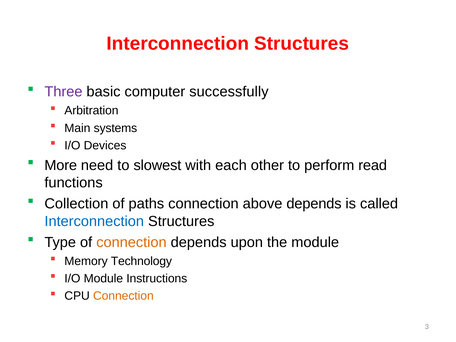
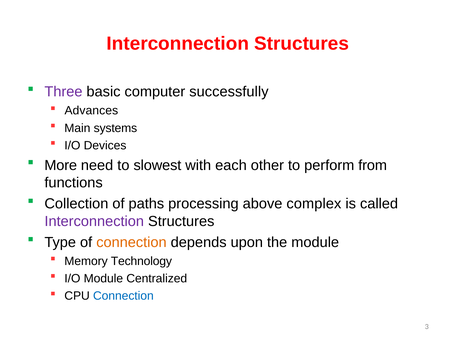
Arbitration: Arbitration -> Advances
read: read -> from
paths connection: connection -> processing
above depends: depends -> complex
Interconnection at (94, 221) colour: blue -> purple
Instructions: Instructions -> Centralized
Connection at (123, 296) colour: orange -> blue
